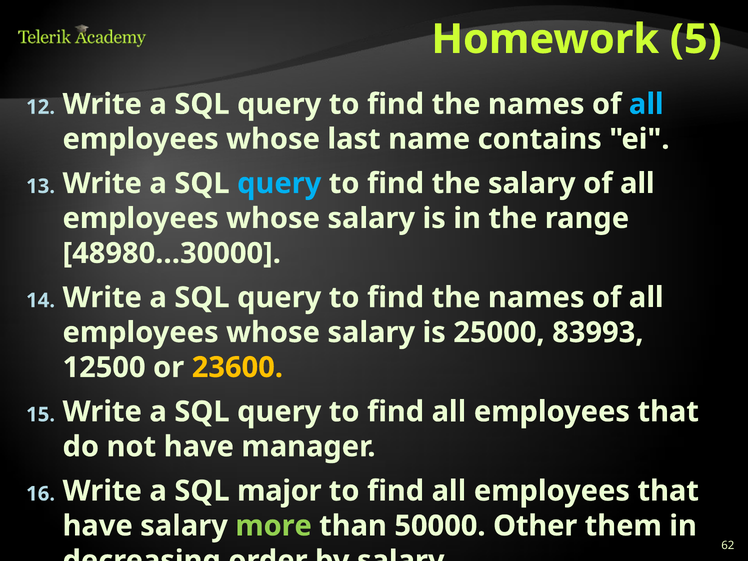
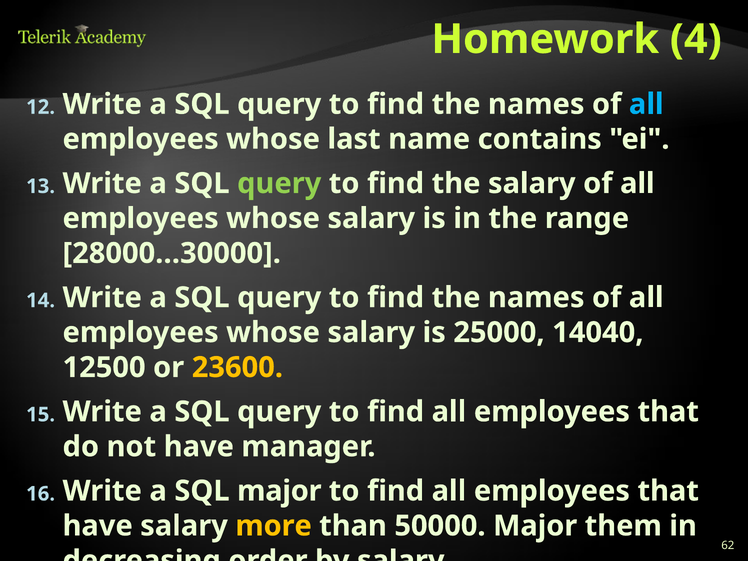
5: 5 -> 4
query at (279, 183) colour: light blue -> light green
48980…30000: 48980…30000 -> 28000…30000
83993: 83993 -> 14040
more colour: light green -> yellow
50000 Other: Other -> Major
